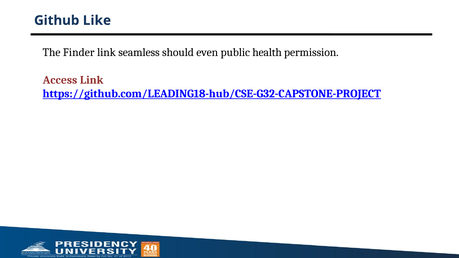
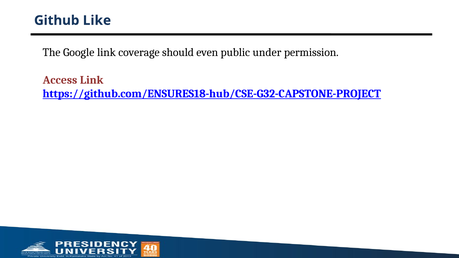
Finder: Finder -> Google
seamless: seamless -> coverage
health: health -> under
https://github.com/LEADING18-hub/CSE-G32-CAPSTONE-PROJECT: https://github.com/LEADING18-hub/CSE-G32-CAPSTONE-PROJECT -> https://github.com/ENSURES18-hub/CSE-G32-CAPSTONE-PROJECT
